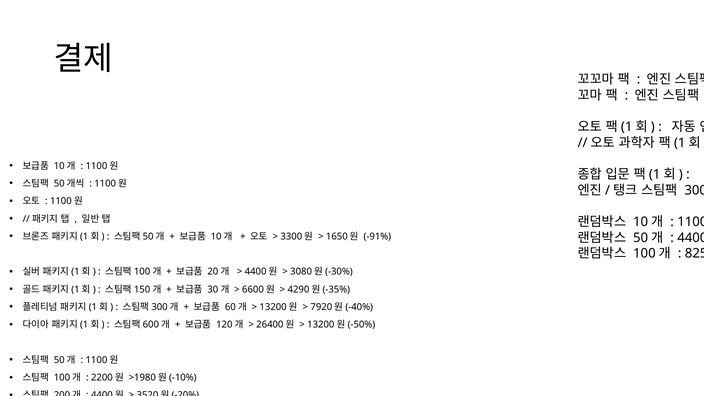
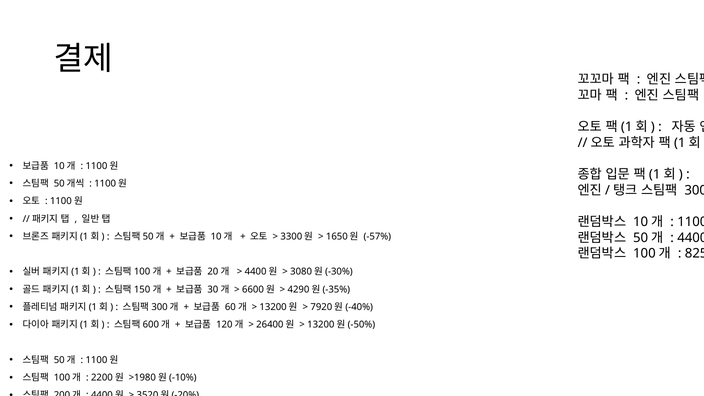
-91%: -91% -> -57%
